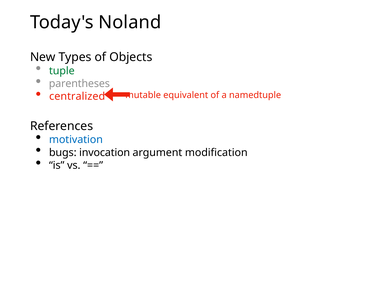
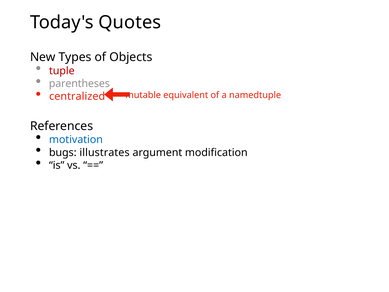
Noland: Noland -> Quotes
tuple colour: green -> red
invocation: invocation -> illustrates
